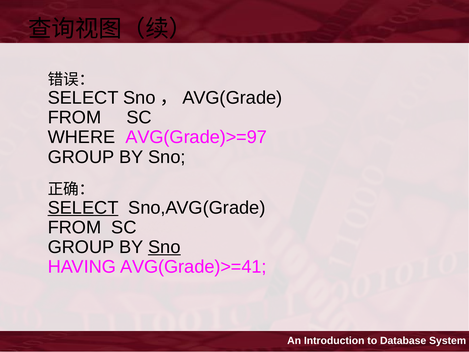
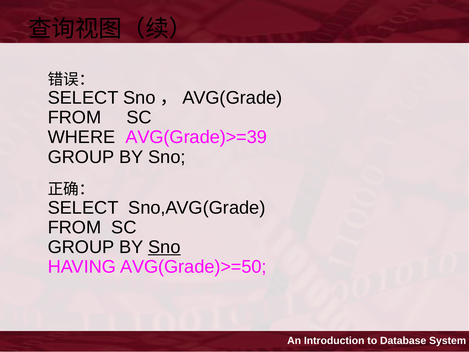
AVG(Grade)>=97: AVG(Grade)>=97 -> AVG(Grade)>=39
SELECT at (83, 208) underline: present -> none
AVG(Grade)>=41: AVG(Grade)>=41 -> AVG(Grade)>=50
